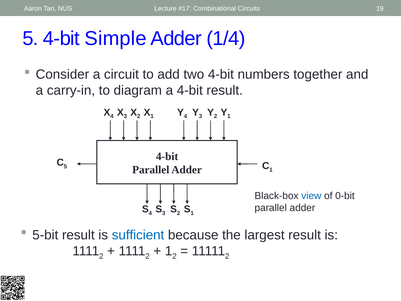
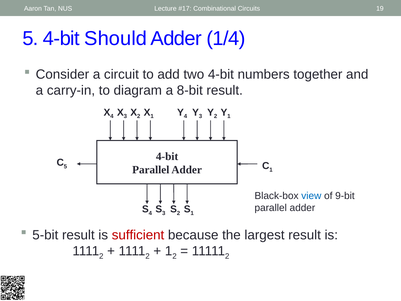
Simple: Simple -> Should
a 4-bit: 4-bit -> 8-bit
0-bit: 0-bit -> 9-bit
sufficient colour: blue -> red
